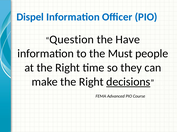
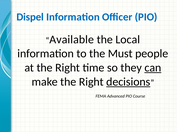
Question: Question -> Available
Have: Have -> Local
can underline: none -> present
